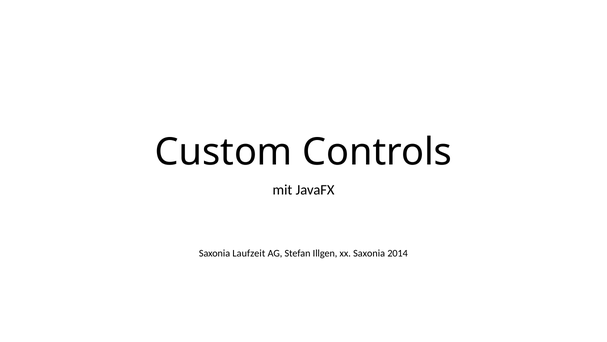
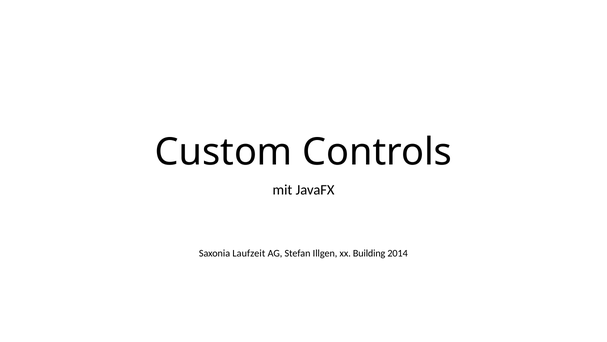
xx Saxonia: Saxonia -> Building
